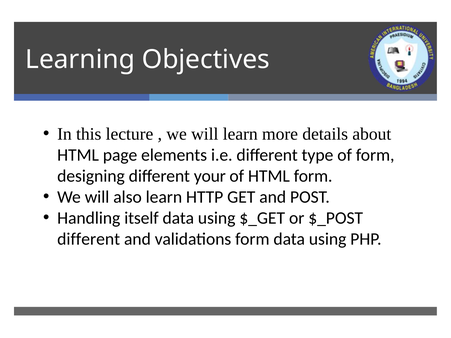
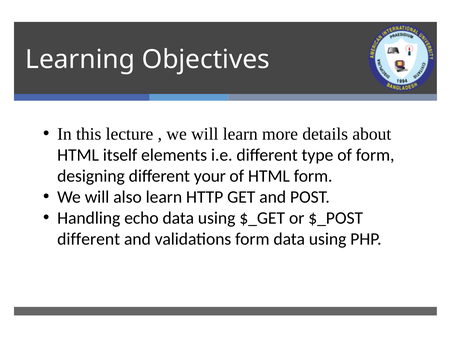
page: page -> itself
itself: itself -> echo
